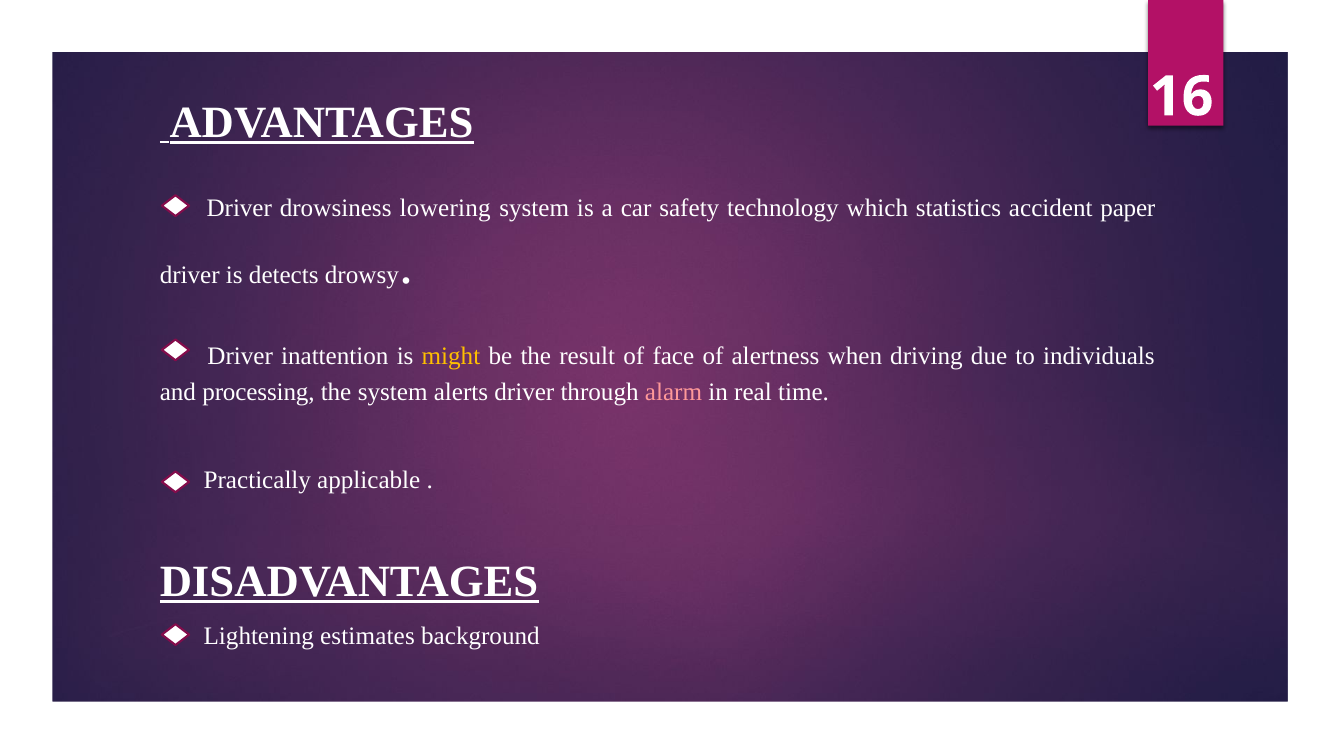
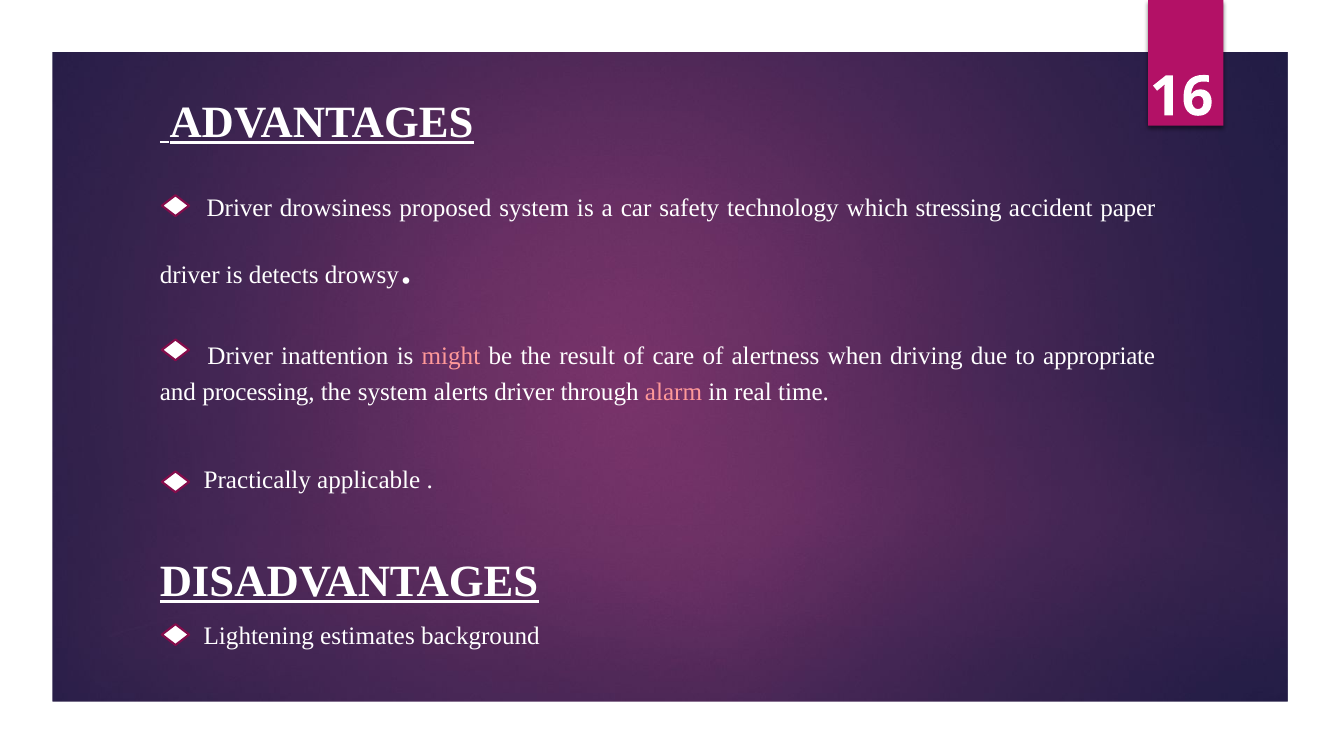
lowering: lowering -> proposed
statistics: statistics -> stressing
might colour: yellow -> pink
face: face -> care
individuals: individuals -> appropriate
